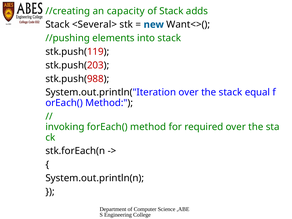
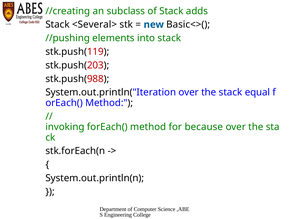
capacity: capacity -> subclass
Want<>(: Want<>( -> Basic<>(
required: required -> because
